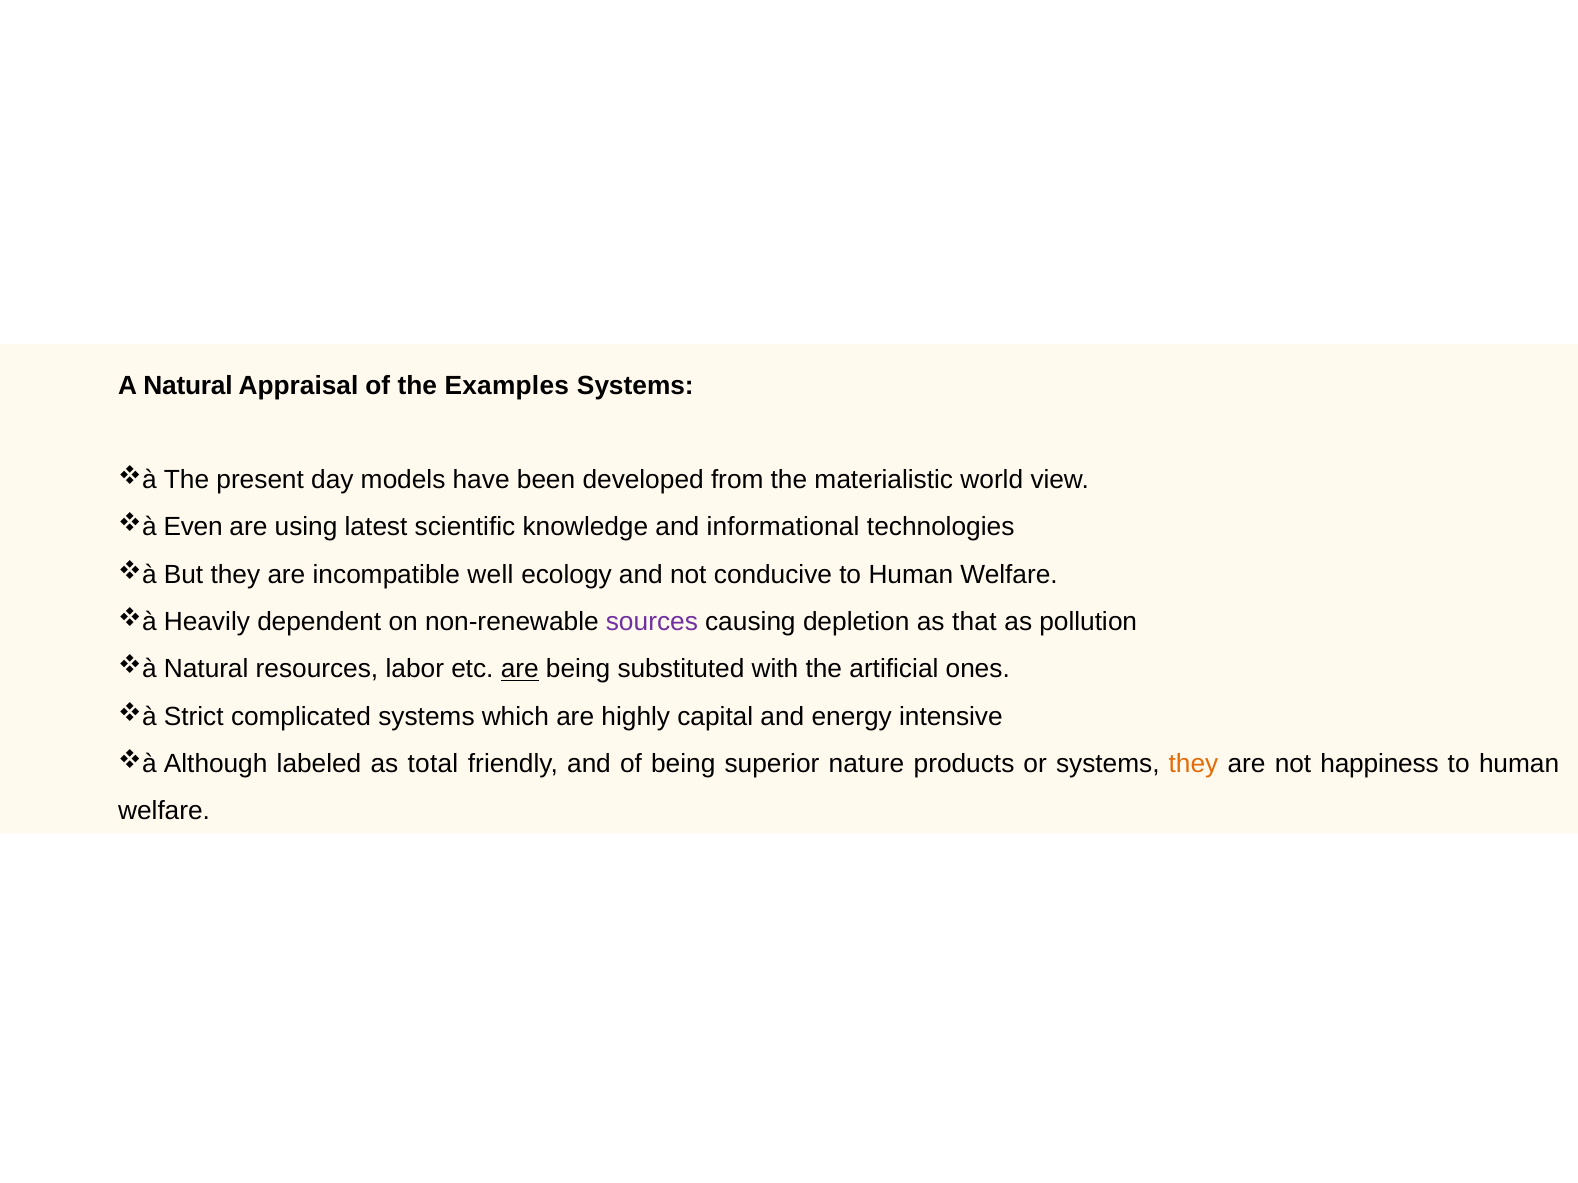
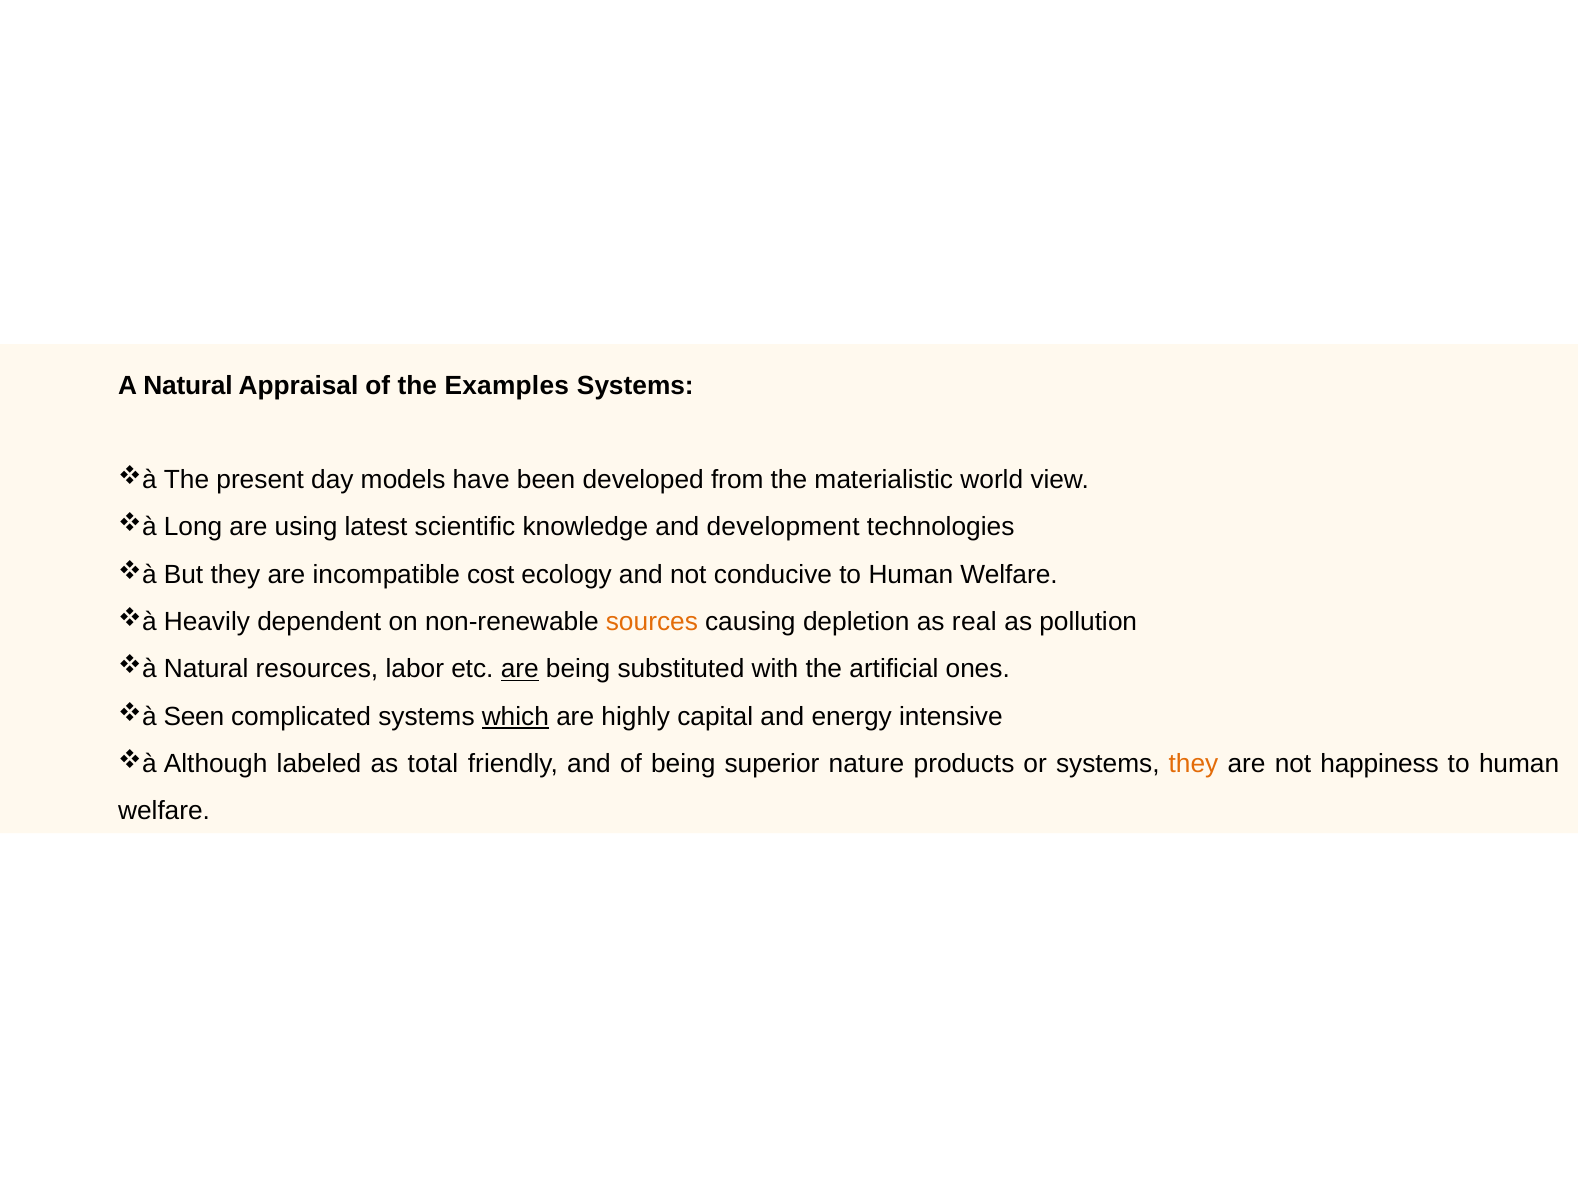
Even: Even -> Long
informational: informational -> development
well: well -> cost
sources colour: purple -> orange
that: that -> real
Strict: Strict -> Seen
which underline: none -> present
